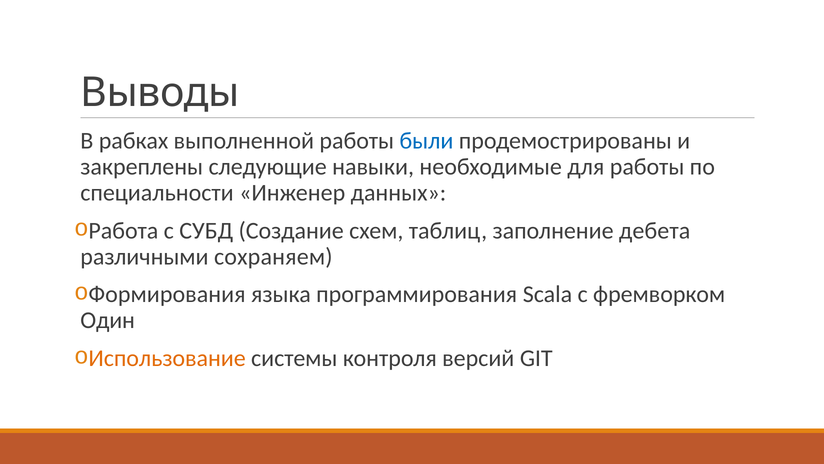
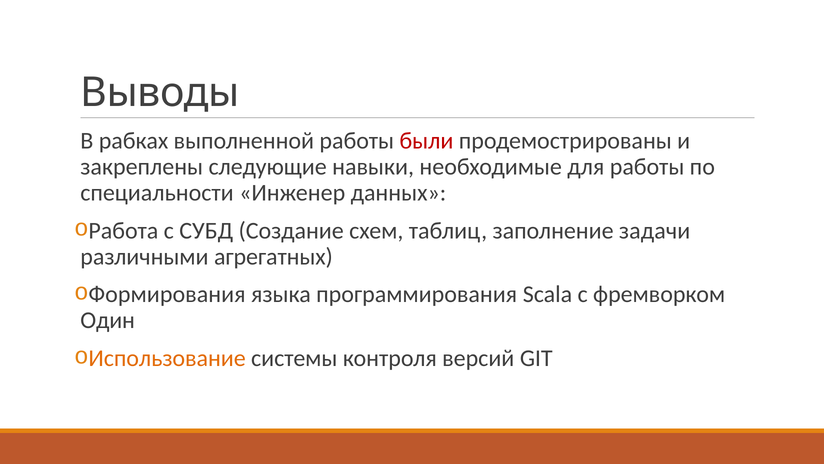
были colour: blue -> red
дебета: дебета -> задачи
сохраняем: сохраняем -> агрегатных
